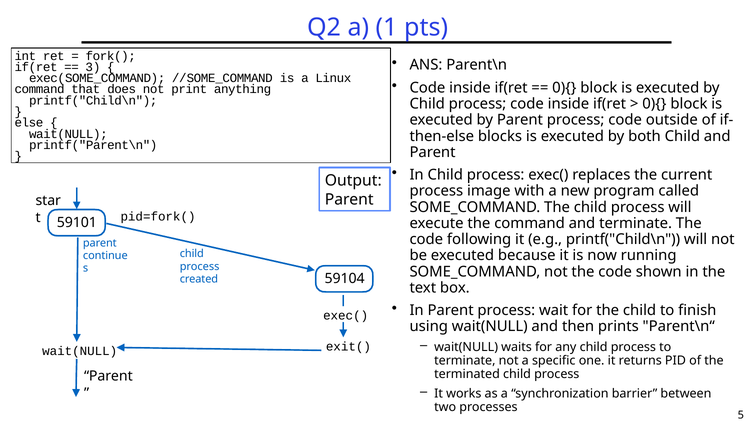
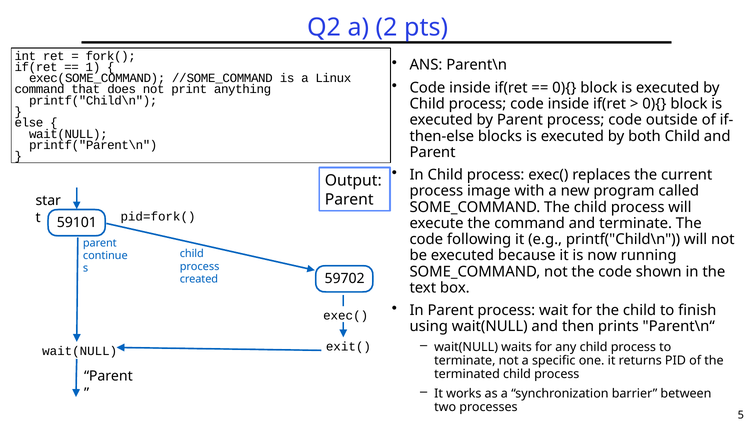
1: 1 -> 2
3: 3 -> 1
59104: 59104 -> 59702
